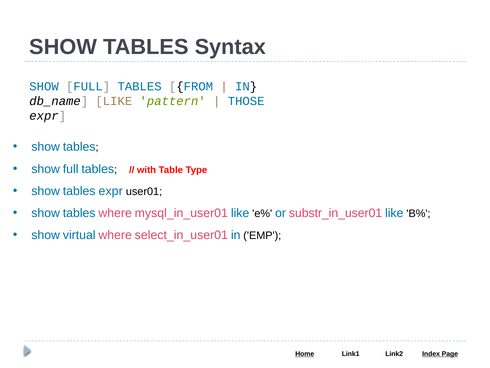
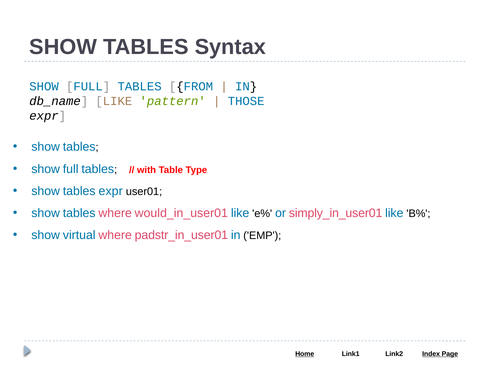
mysql_in_user01: mysql_in_user01 -> would_in_user01
substr_in_user01: substr_in_user01 -> simply_in_user01
select_in_user01: select_in_user01 -> padstr_in_user01
